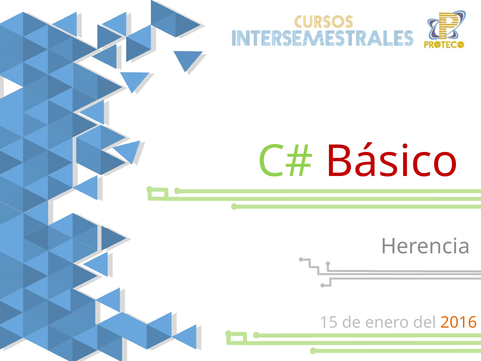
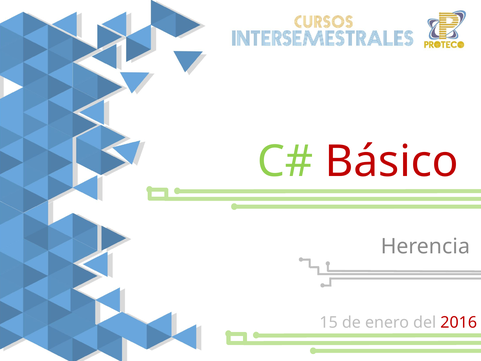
2016 colour: orange -> red
